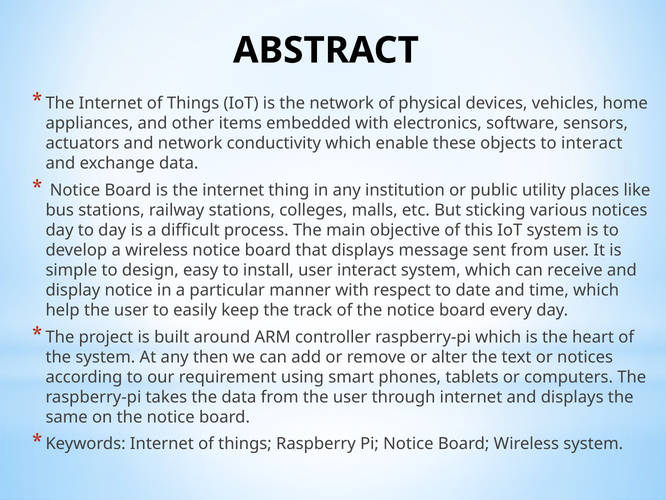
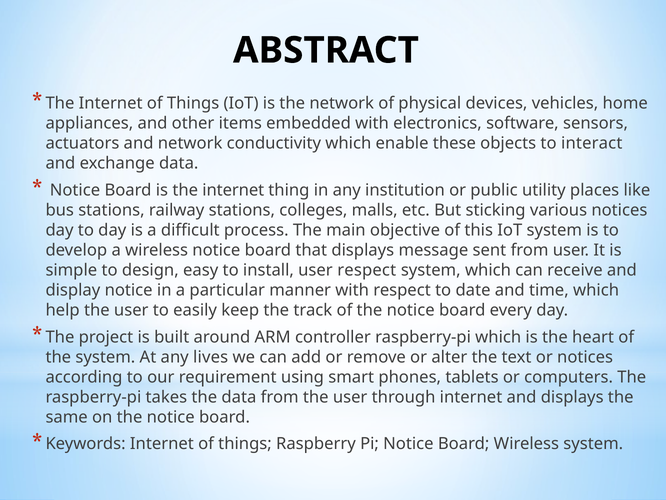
user interact: interact -> respect
then: then -> lives
